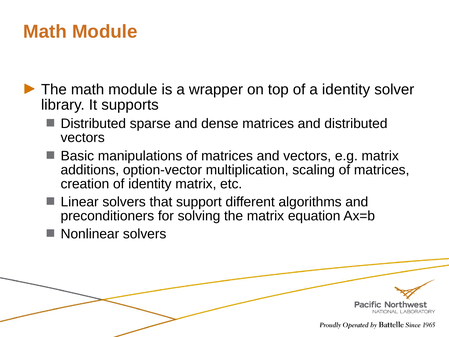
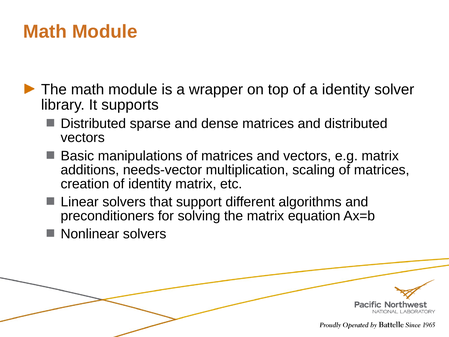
option-vector: option-vector -> needs-vector
